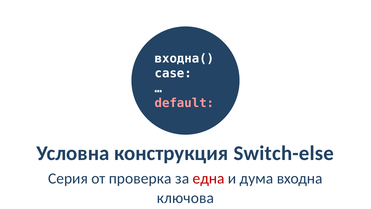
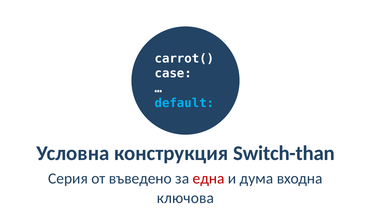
входна(: входна( -> carrot(
default colour: pink -> light blue
Switch-еlse: Switch-еlse -> Switch-than
проверка: проверка -> въведено
